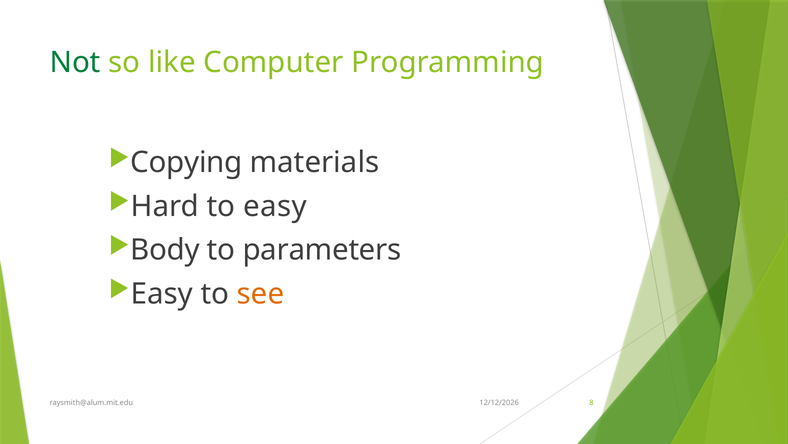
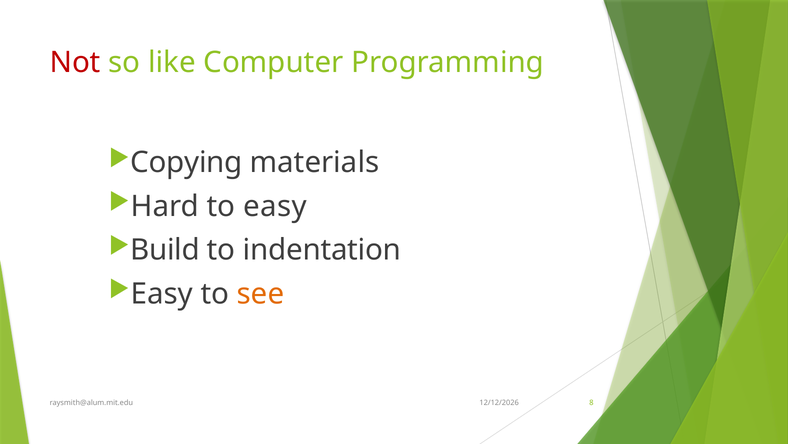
Not colour: green -> red
Body: Body -> Build
parameters: parameters -> indentation
